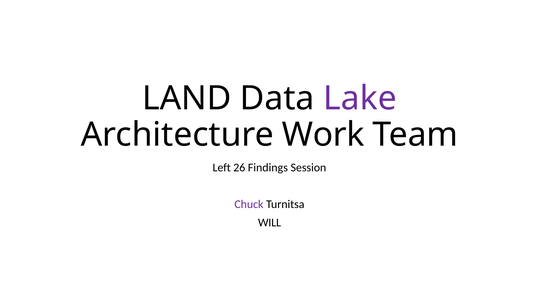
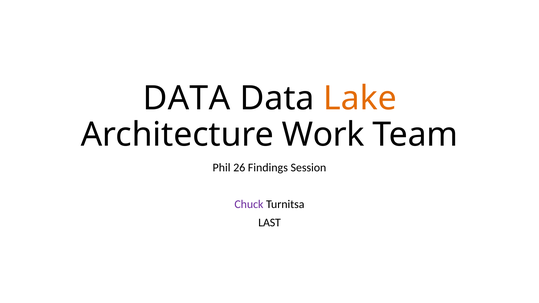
LAND at (187, 98): LAND -> DATA
Lake colour: purple -> orange
Left: Left -> Phil
WILL: WILL -> LAST
